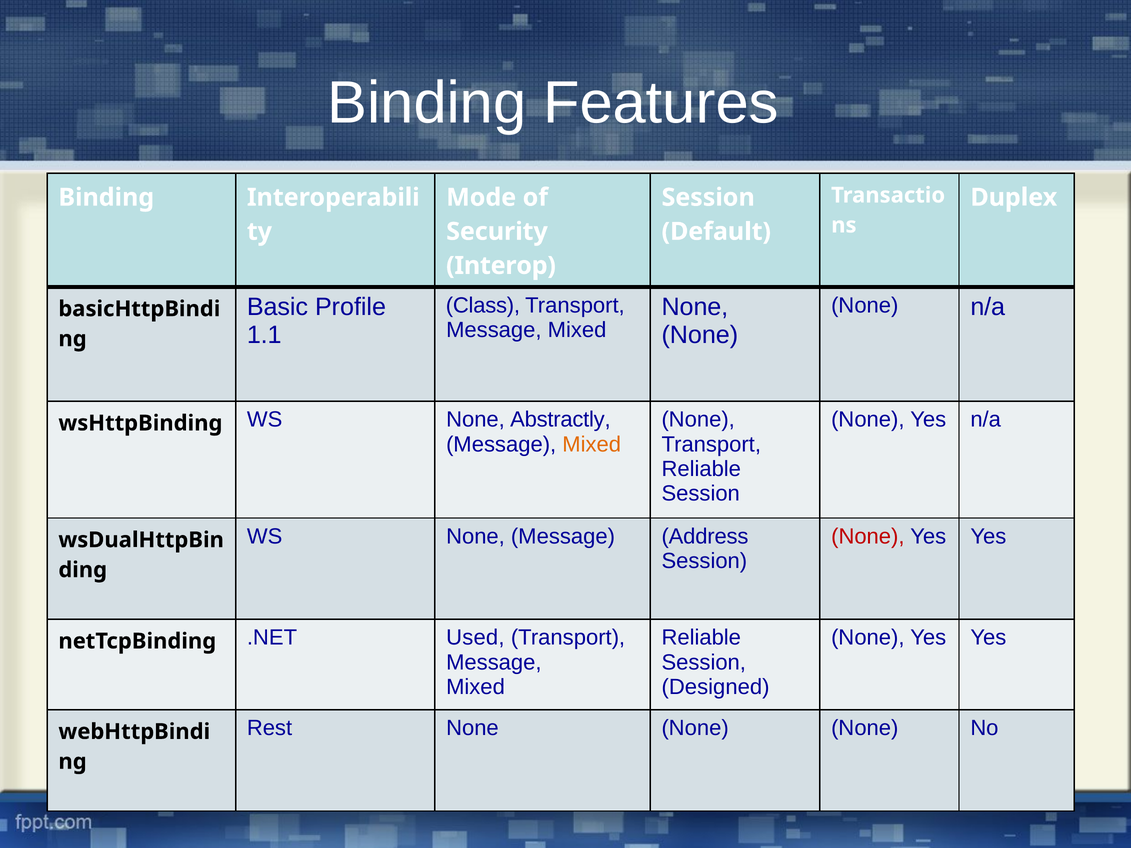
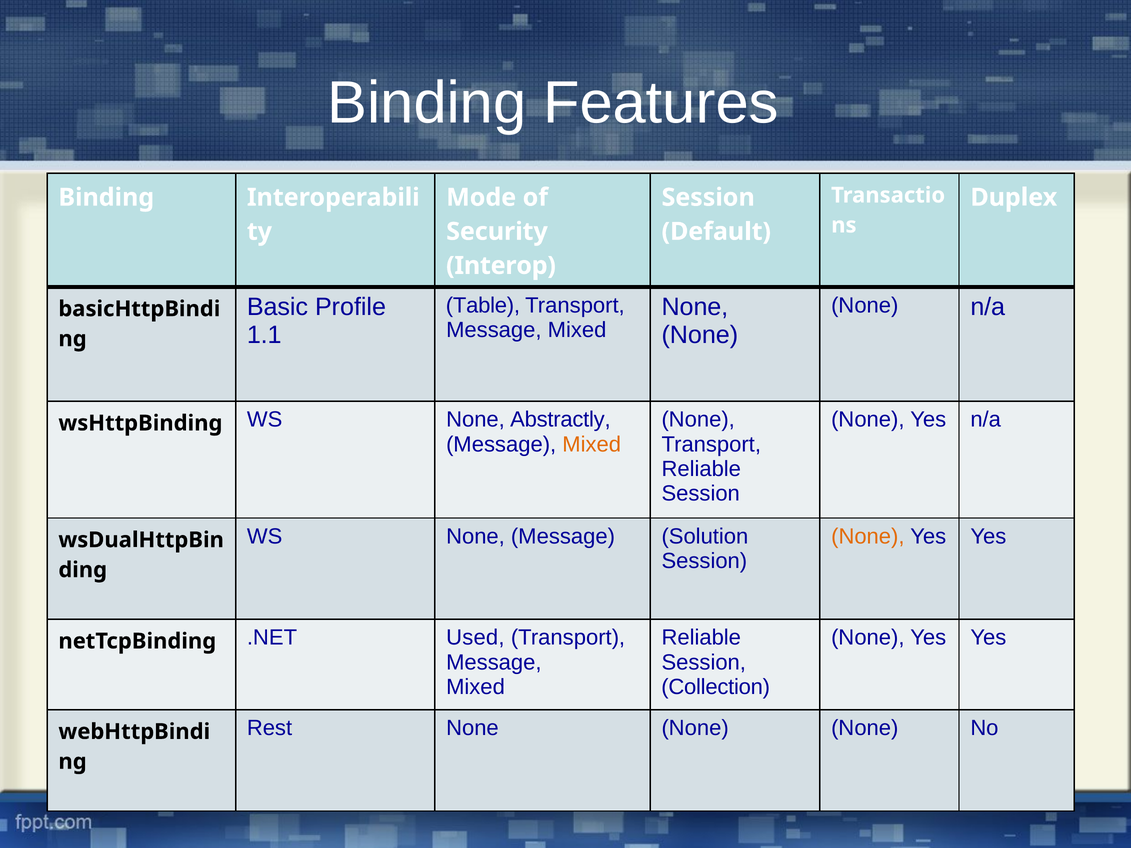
Class: Class -> Table
Address: Address -> Solution
None at (868, 537) colour: red -> orange
Designed: Designed -> Collection
